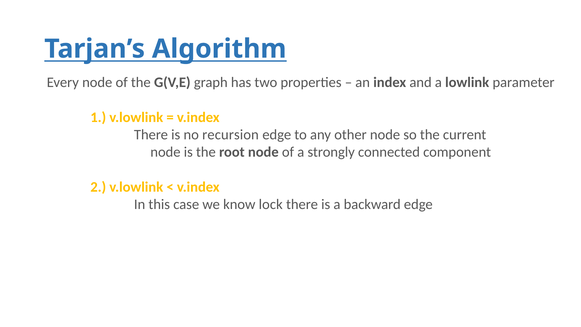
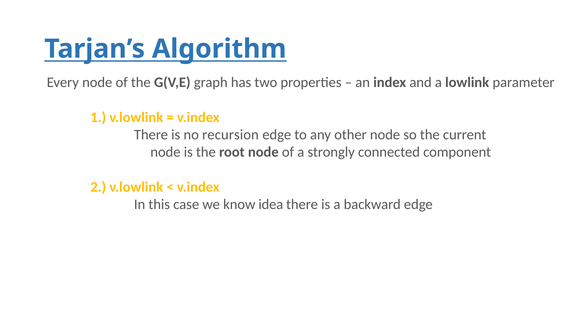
lock: lock -> idea
